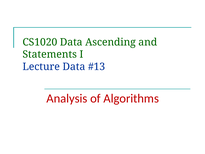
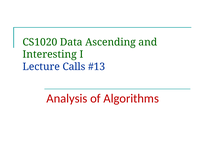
Statements: Statements -> Interesting
Lecture Data: Data -> Calls
